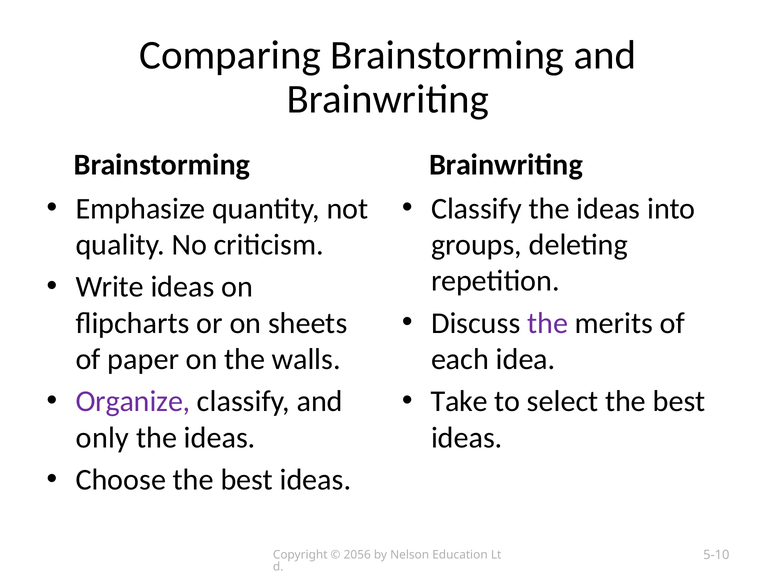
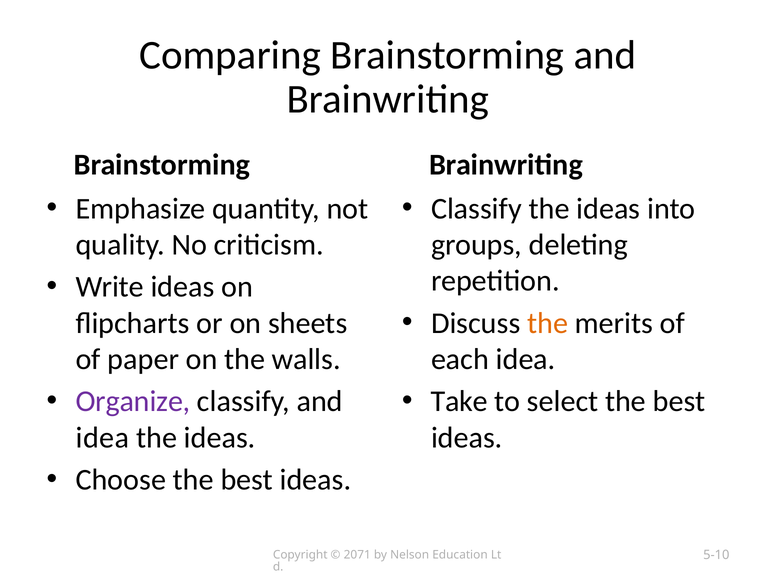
the at (548, 323) colour: purple -> orange
only at (102, 438): only -> idea
2056: 2056 -> 2071
